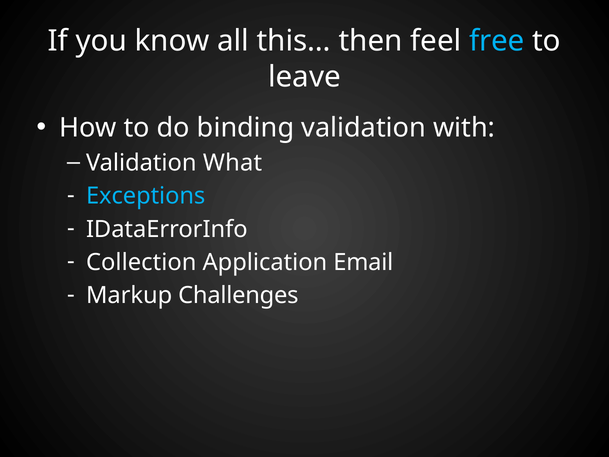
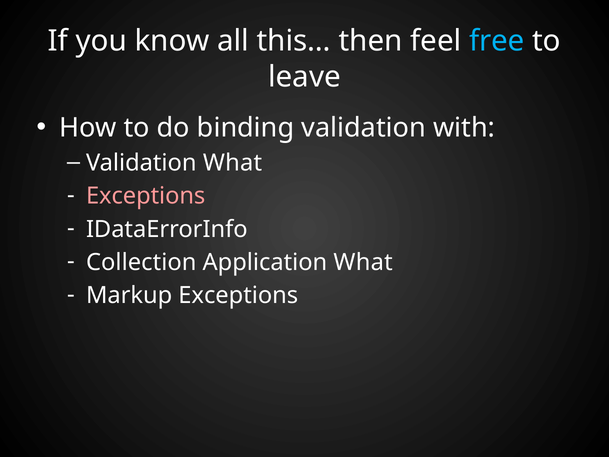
Exceptions at (146, 196) colour: light blue -> pink
Application Email: Email -> What
Markup Challenges: Challenges -> Exceptions
